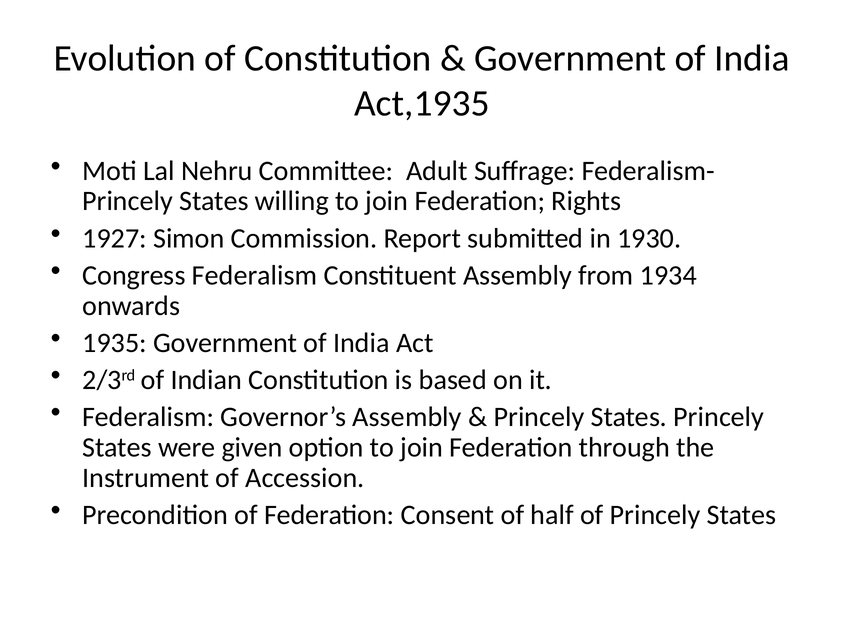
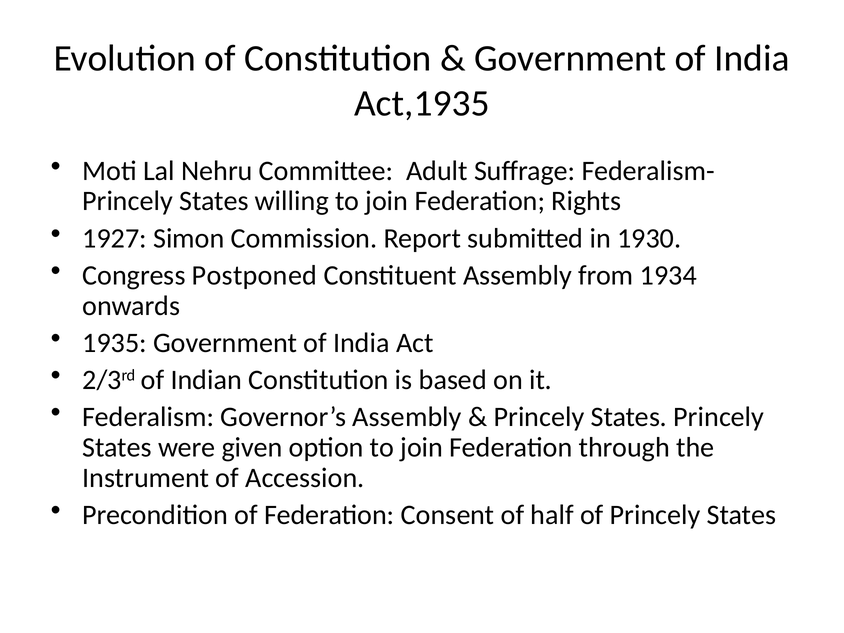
Congress Federalism: Federalism -> Postponed
